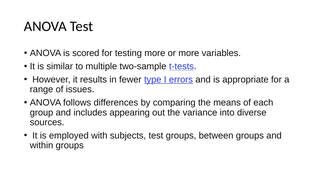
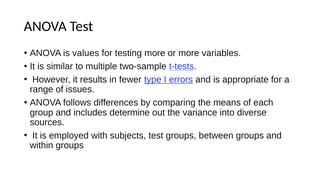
scored: scored -> values
appearing: appearing -> determine
